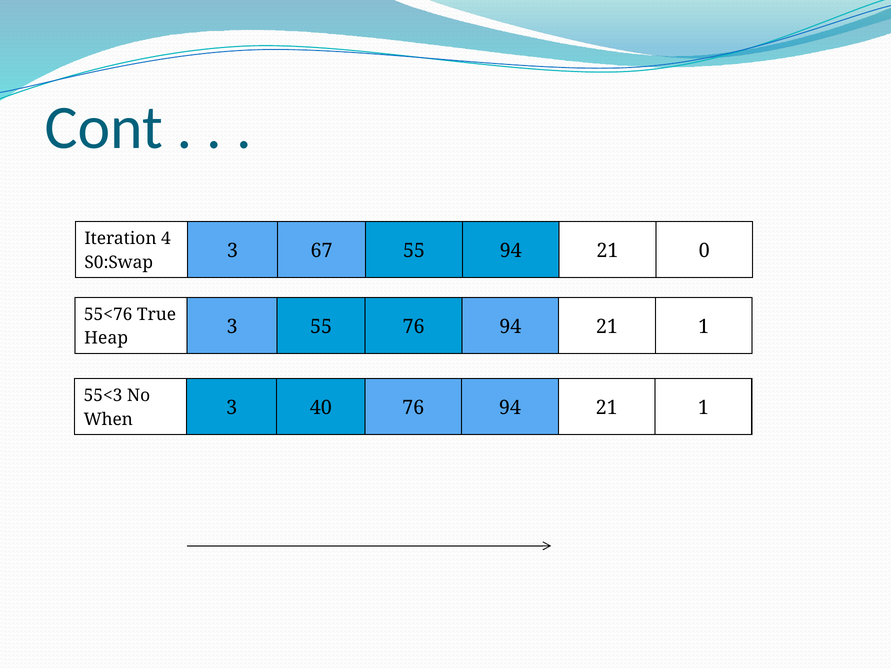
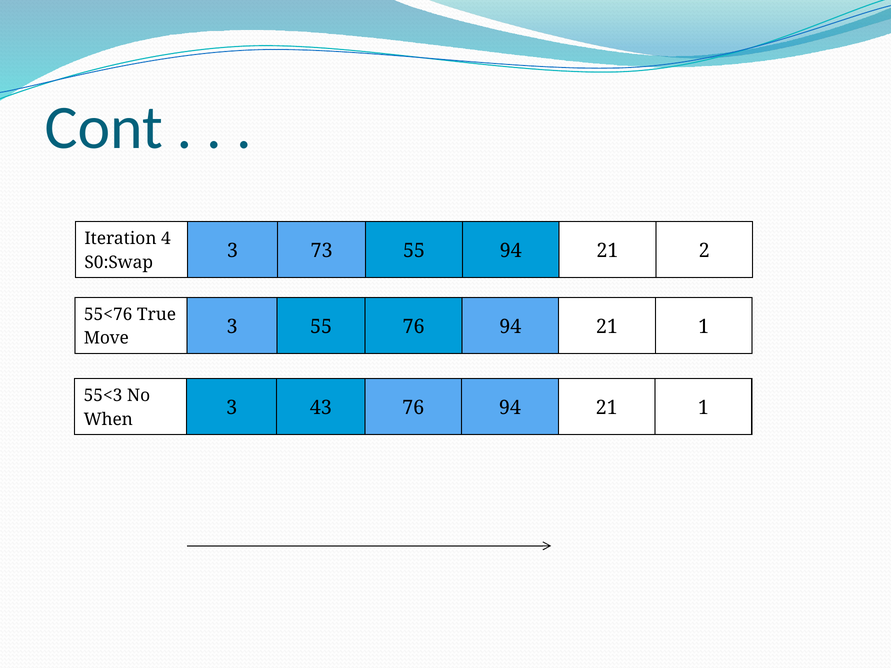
67: 67 -> 73
0: 0 -> 2
Heap: Heap -> Move
40: 40 -> 43
